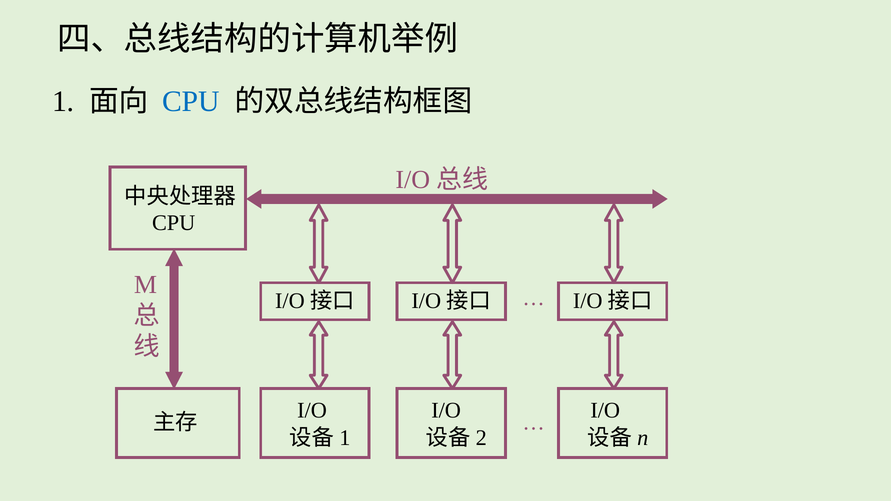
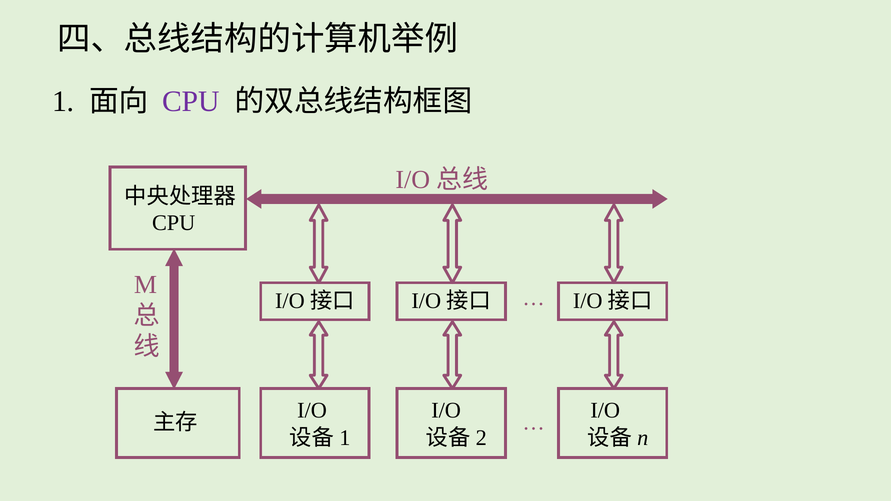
CPU at (191, 101) colour: blue -> purple
